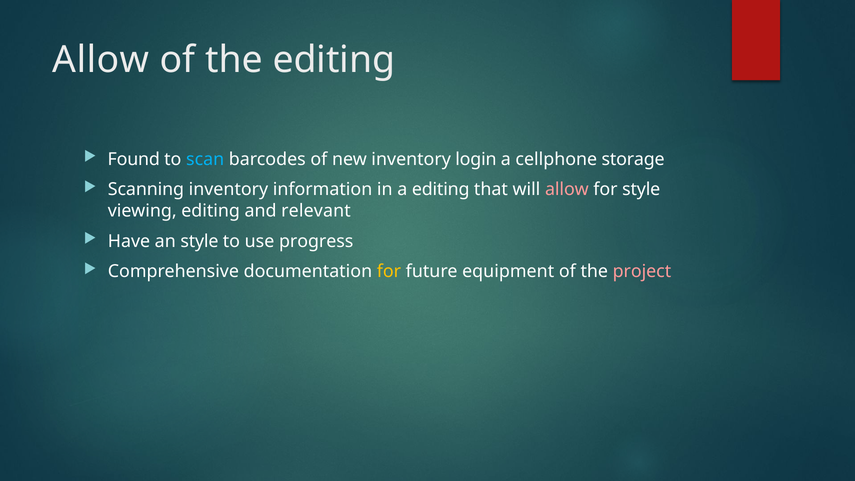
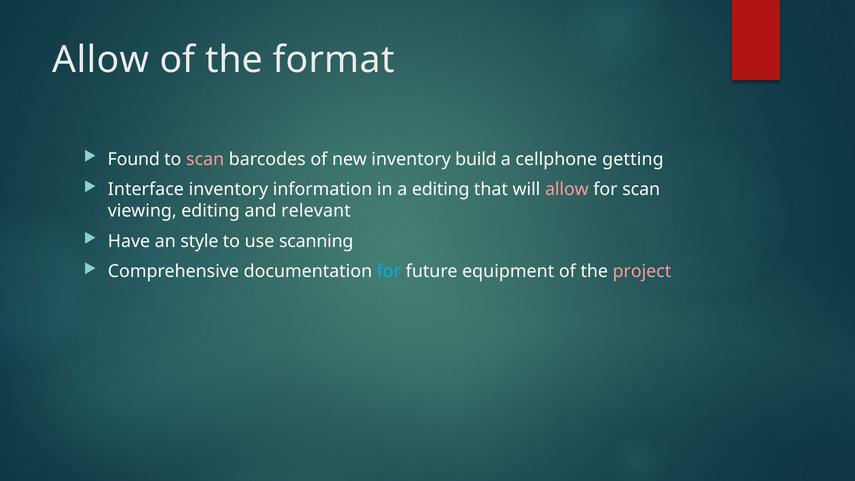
the editing: editing -> format
scan at (205, 159) colour: light blue -> pink
login: login -> build
storage: storage -> getting
Scanning: Scanning -> Interface
for style: style -> scan
progress: progress -> scanning
for at (389, 271) colour: yellow -> light blue
